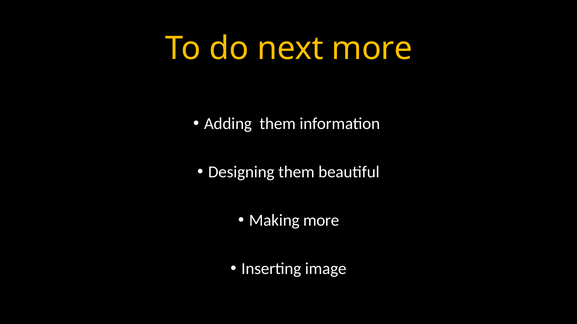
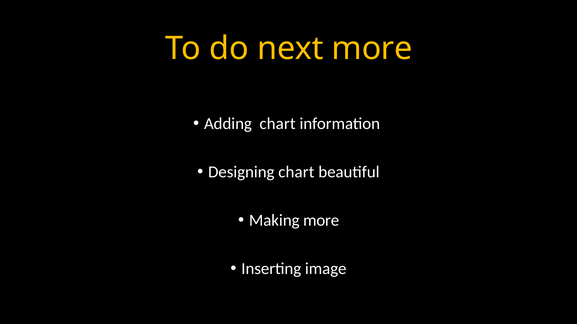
Adding them: them -> chart
Designing them: them -> chart
